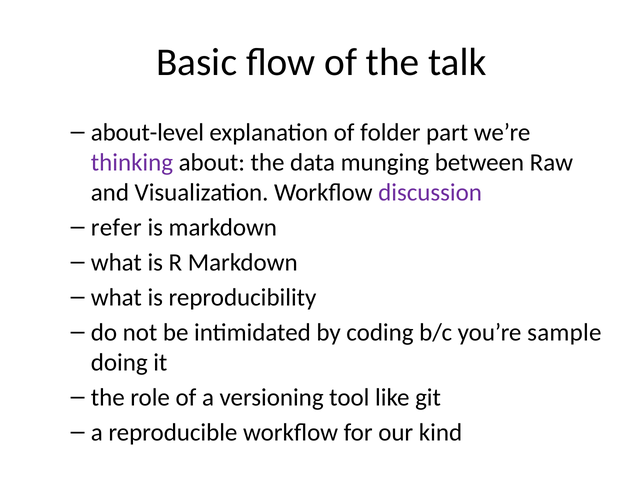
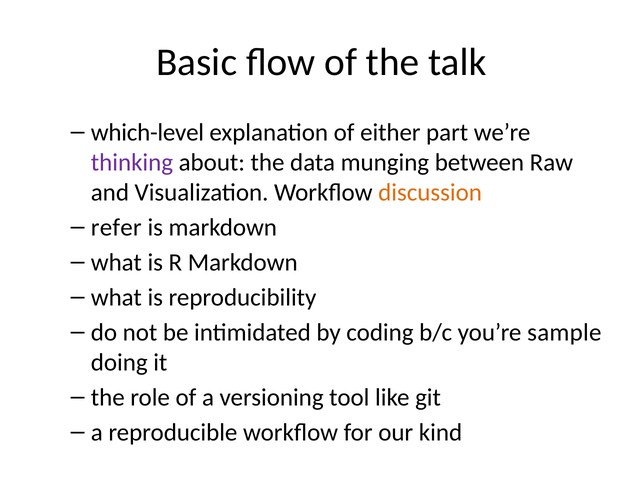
about-level: about-level -> which-level
folder: folder -> either
discussion colour: purple -> orange
